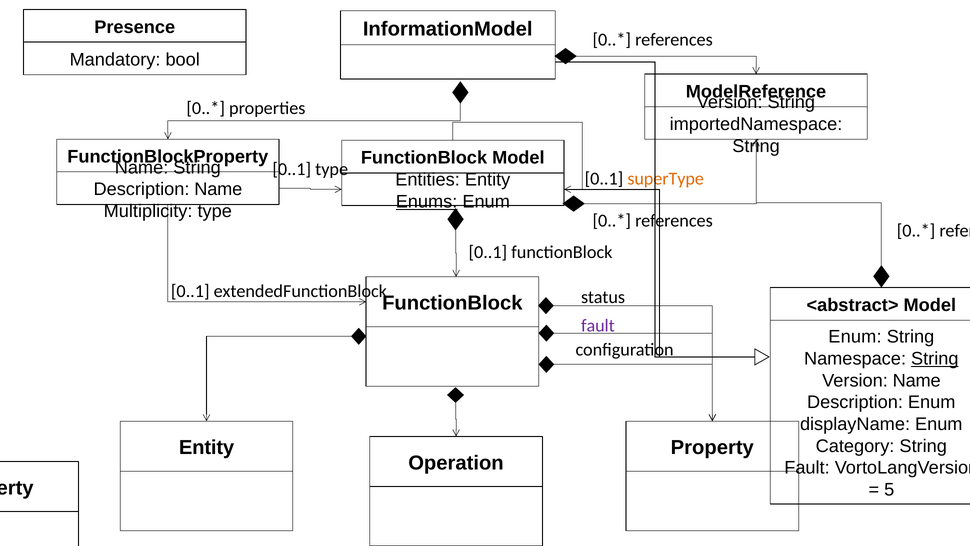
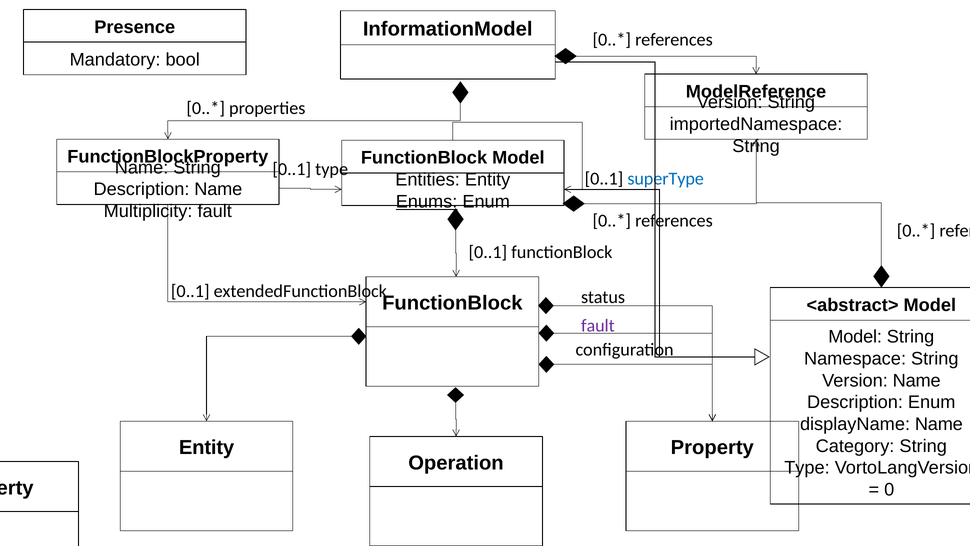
superType colour: orange -> blue
Multiplicity type: type -> fault
Enum at (855, 337): Enum -> Model
String at (935, 359) underline: present -> none
displayName Enum: Enum -> Name
Fault at (807, 468): Fault -> Type
5: 5 -> 0
